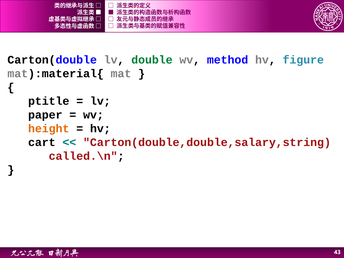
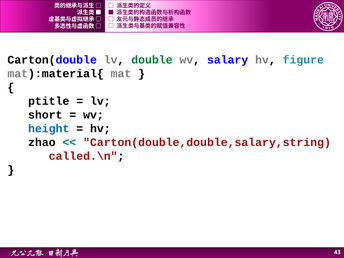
method: method -> salary
paper: paper -> short
height colour: orange -> blue
cart: cart -> zhao
